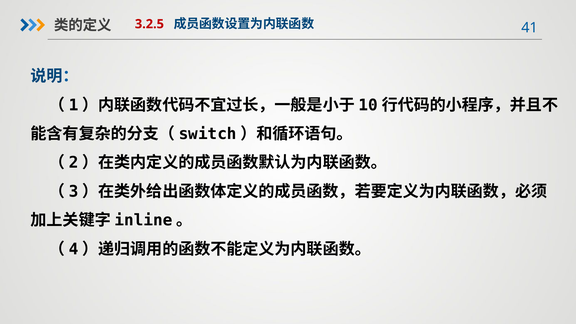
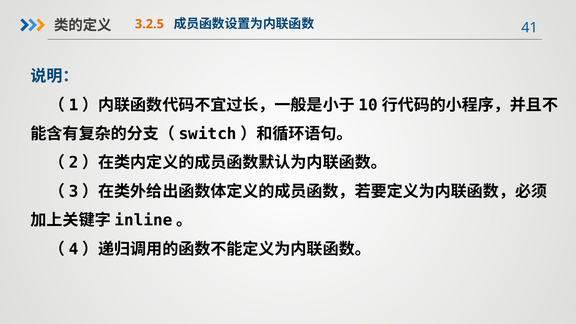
3.2.5 colour: red -> orange
